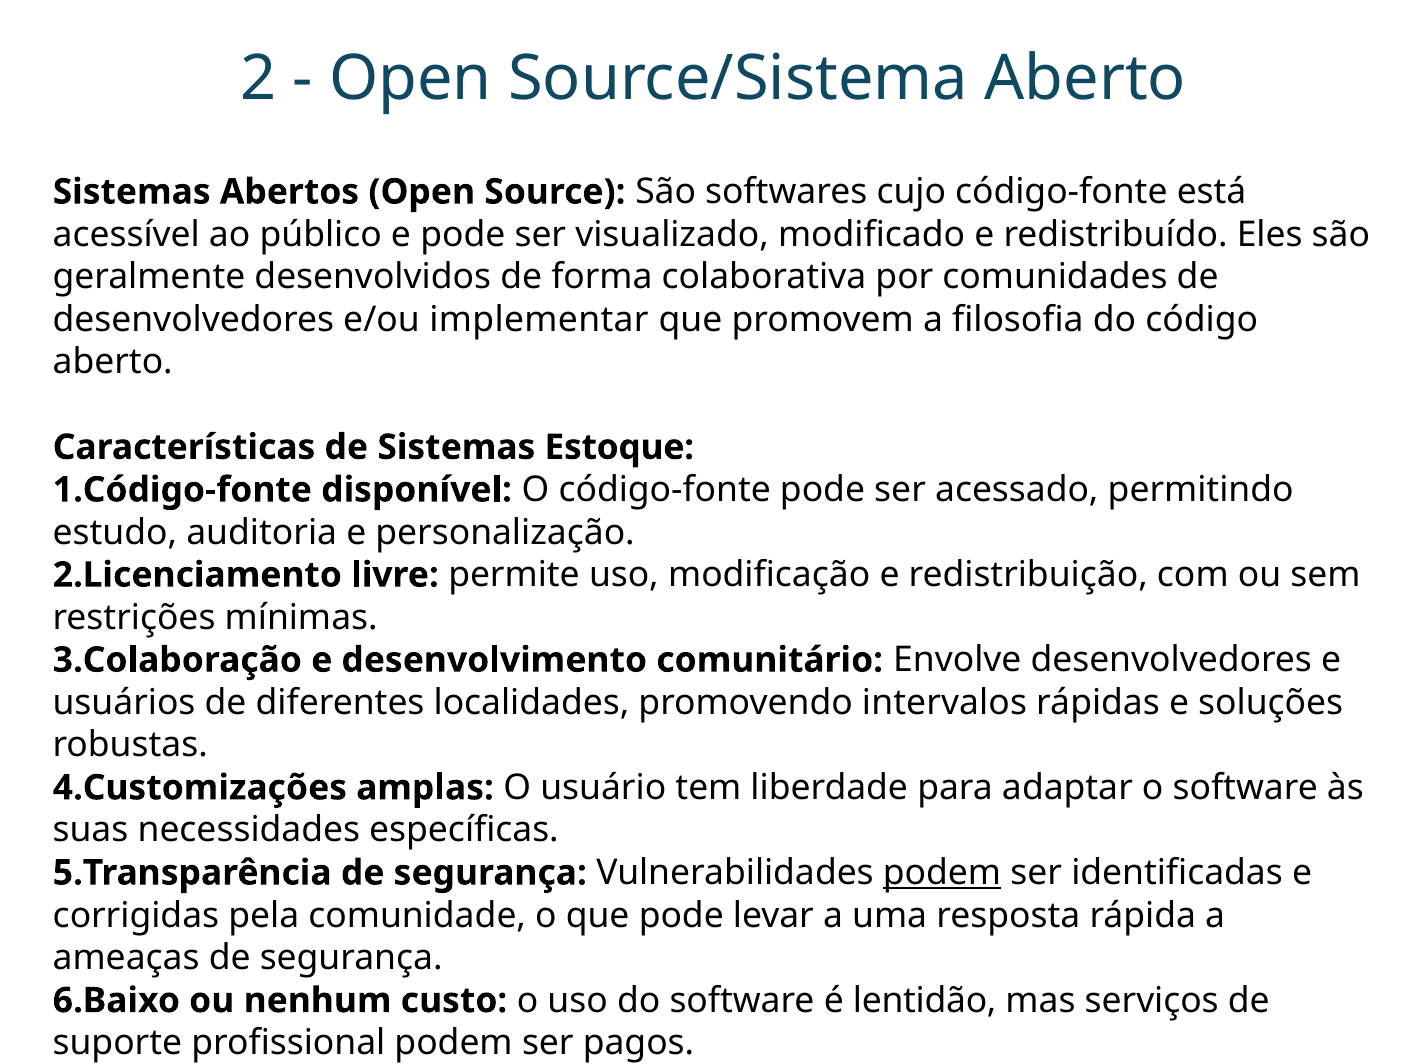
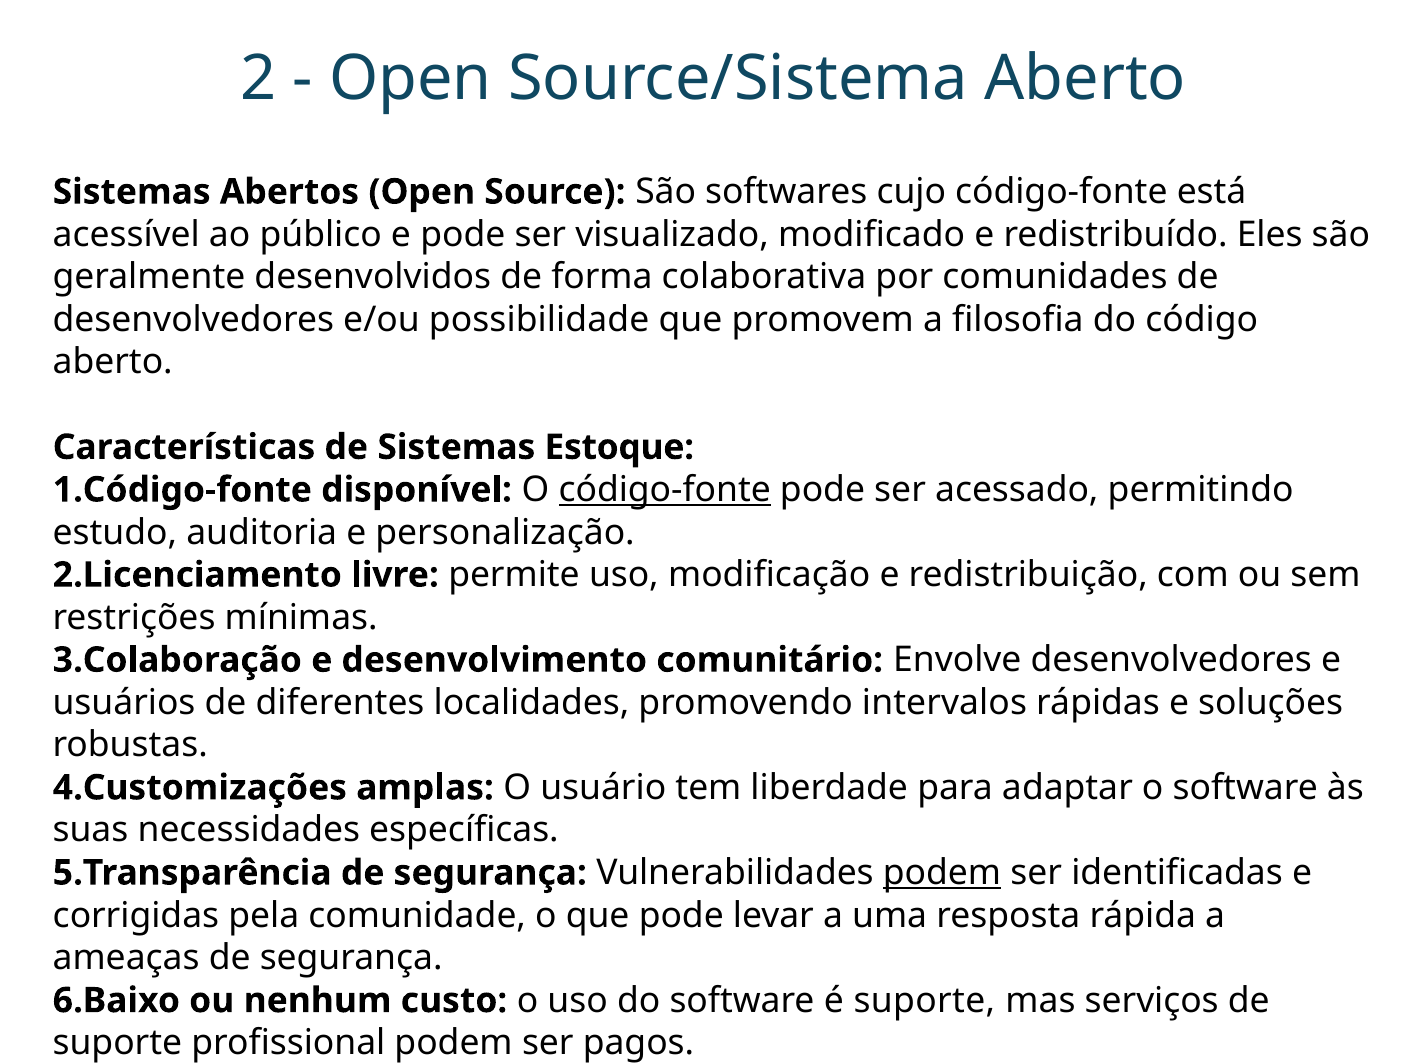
implementar: implementar -> possibilidade
código-fonte at (665, 490) underline: none -> present
é lentidão: lentidão -> suporte
